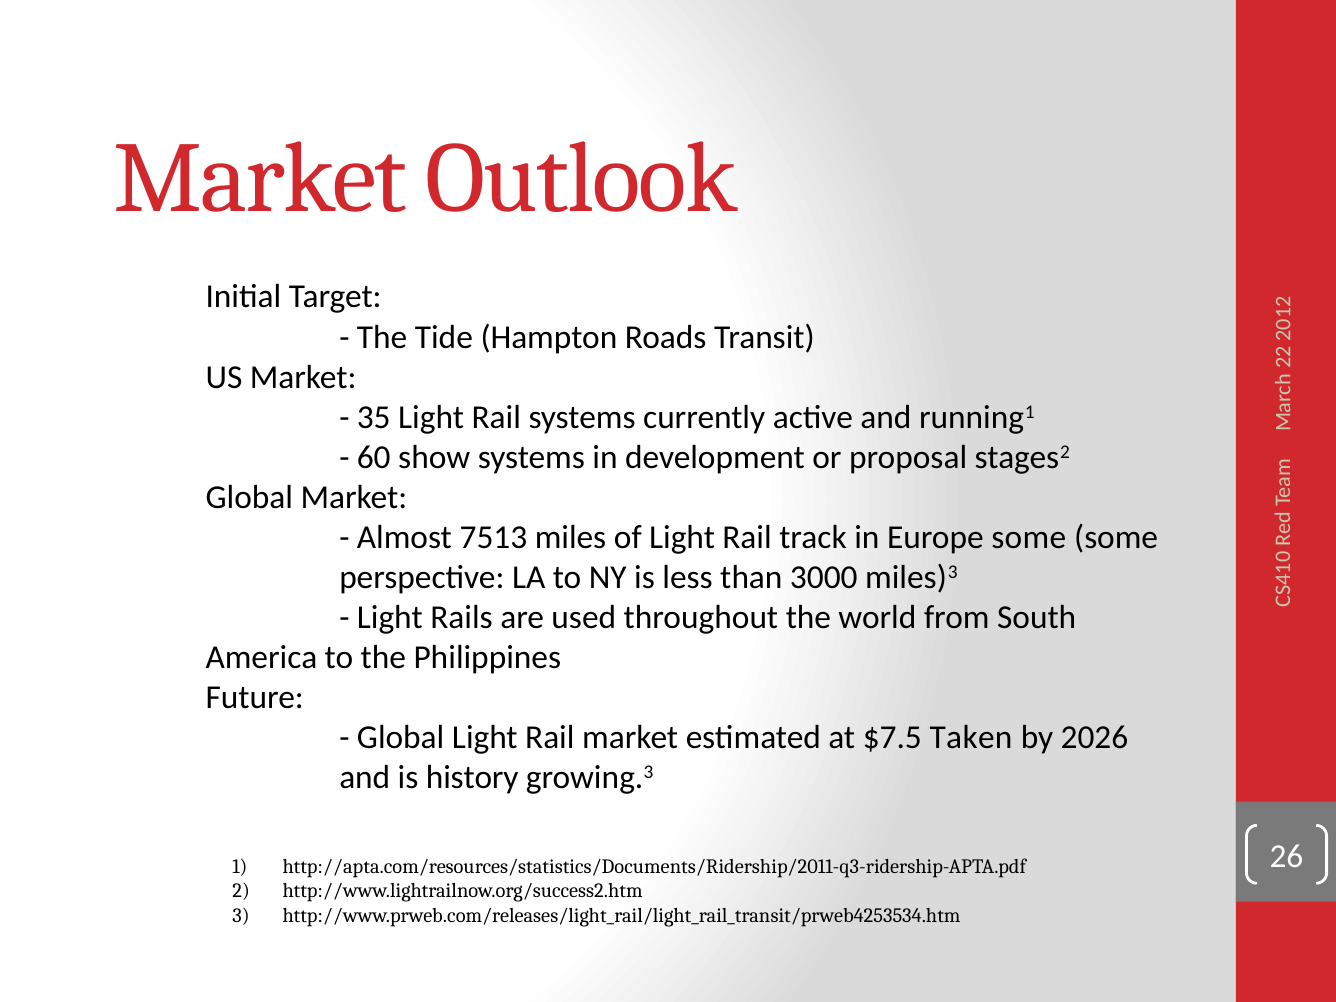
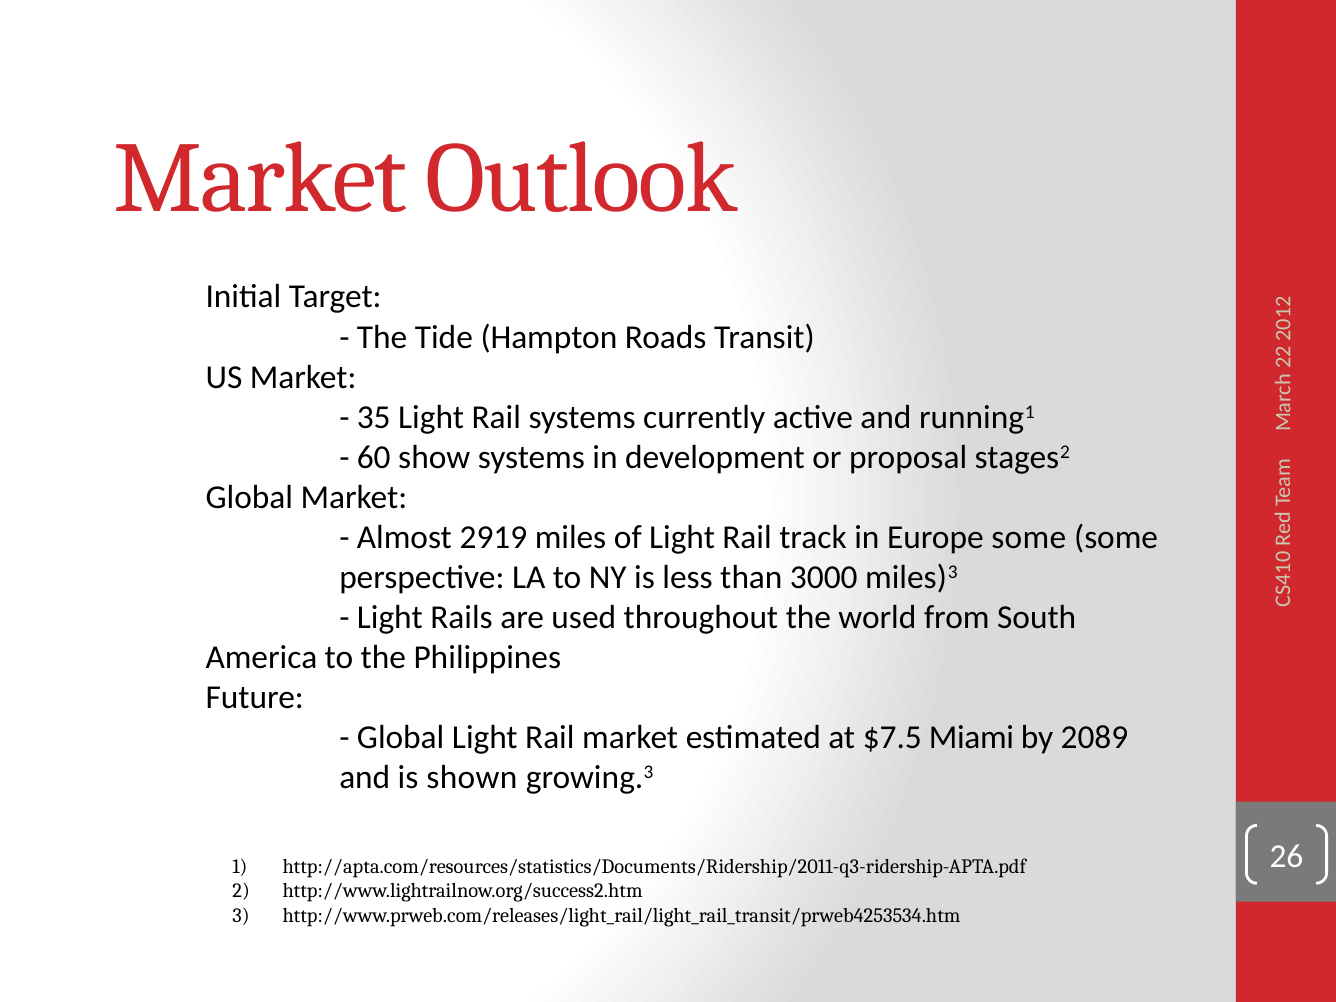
7513: 7513 -> 2919
Taken: Taken -> Miami
2026: 2026 -> 2089
history: history -> shown
